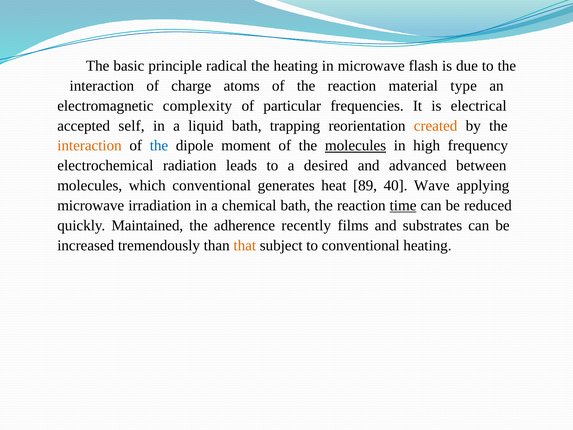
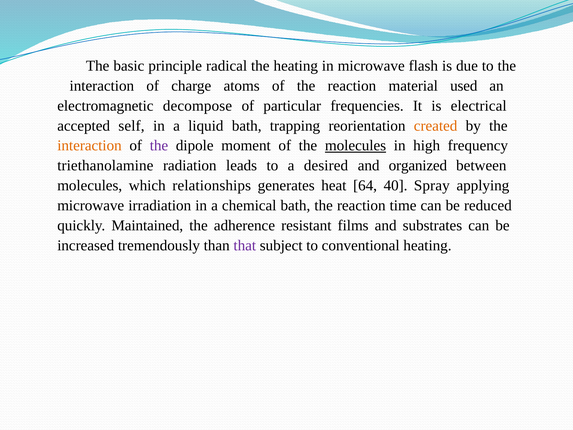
type: type -> used
complexity: complexity -> decompose
the at (159, 146) colour: blue -> purple
electrochemical: electrochemical -> triethanolamine
advanced: advanced -> organized
which conventional: conventional -> relationships
89: 89 -> 64
Wave: Wave -> Spray
time underline: present -> none
recently: recently -> resistant
that colour: orange -> purple
